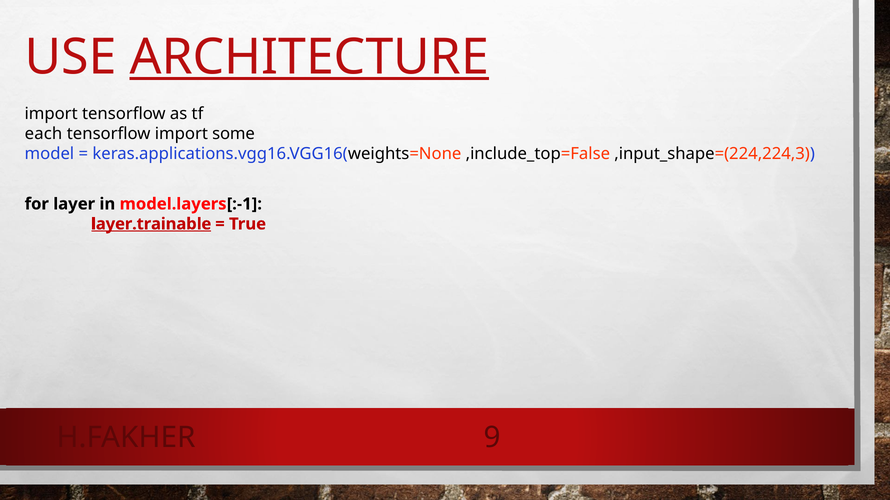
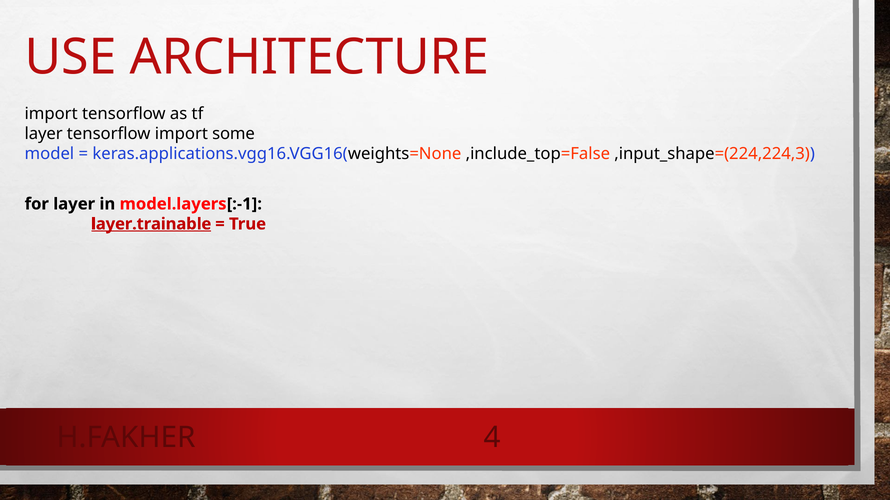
ARCHITECTURE underline: present -> none
each at (43, 134): each -> layer
9: 9 -> 4
